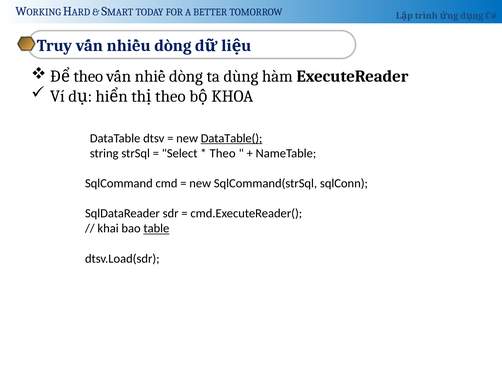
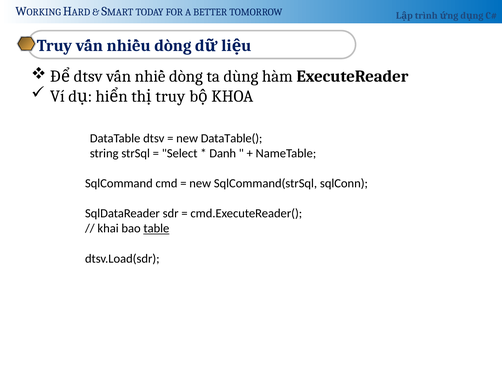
theo at (88, 76): theo -> dtsv
theo at (170, 96): theo -> truy
DataTable( underline: present -> none
Theo at (223, 154): Theo -> Danh
